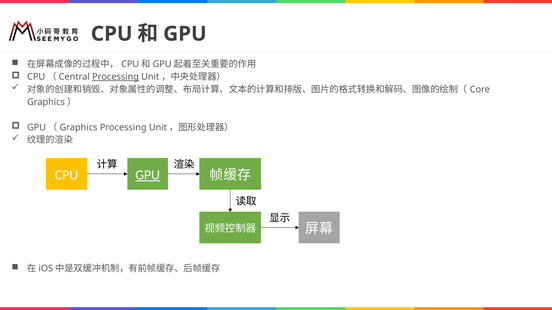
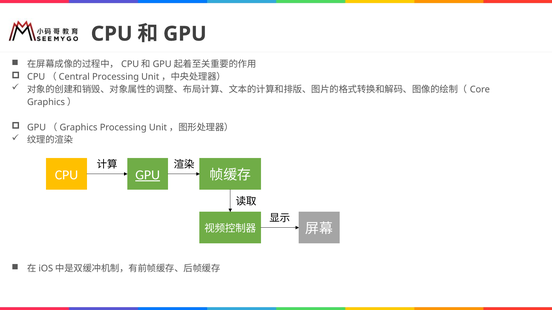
Processing at (116, 77) underline: present -> none
